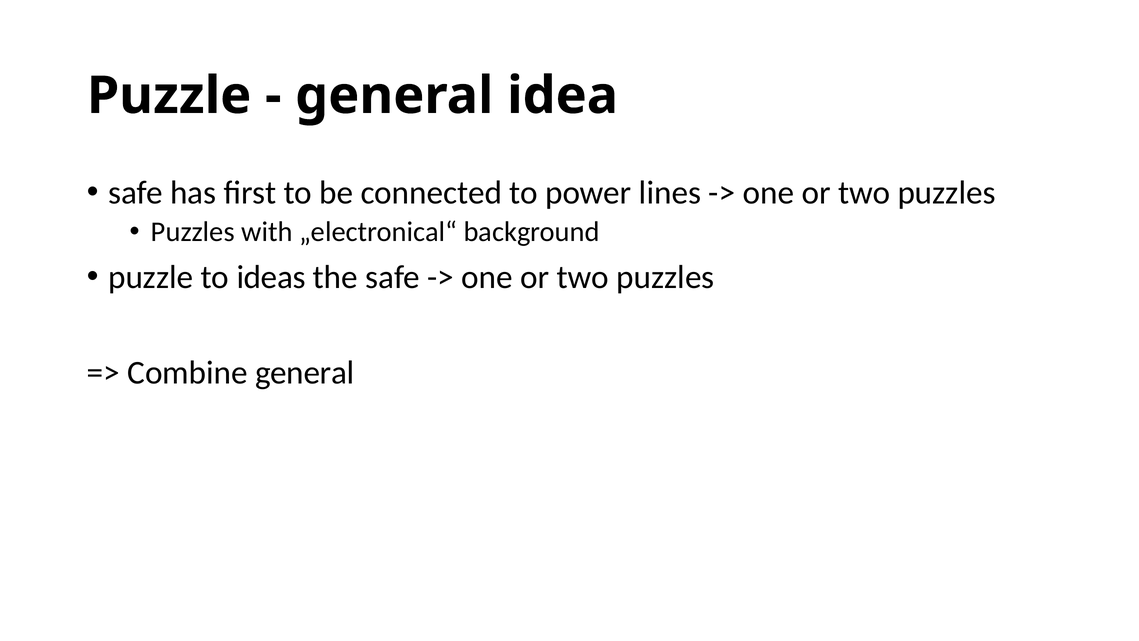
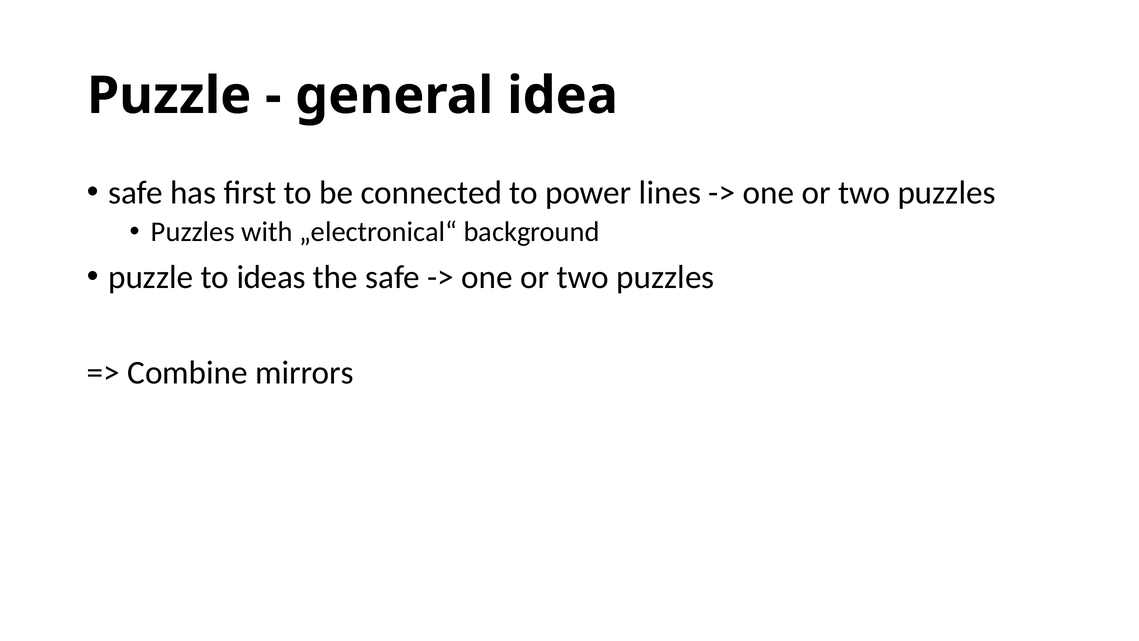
Combine general: general -> mirrors
